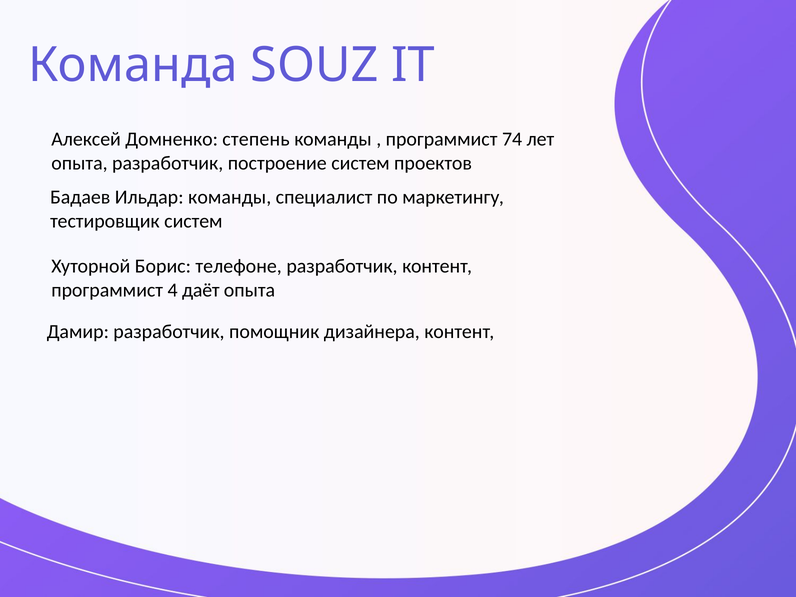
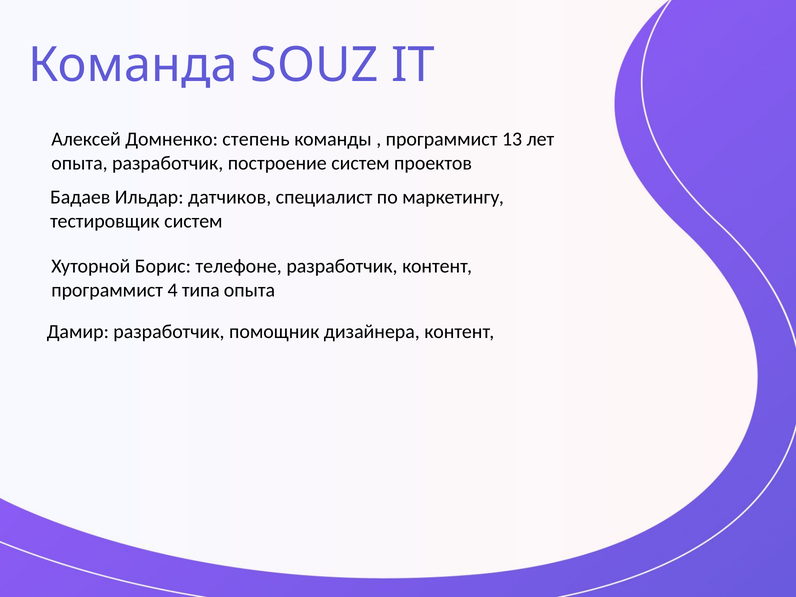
74: 74 -> 13
Ильдар команды: команды -> датчиков
даёт: даёт -> типа
